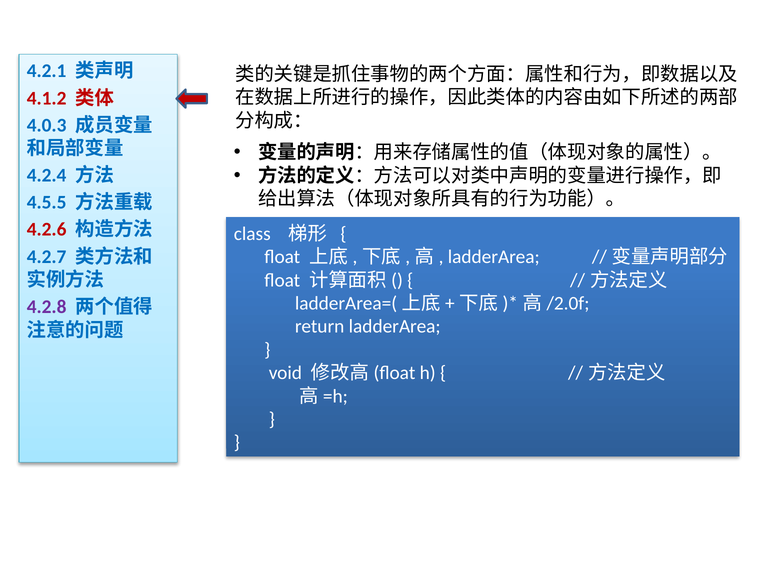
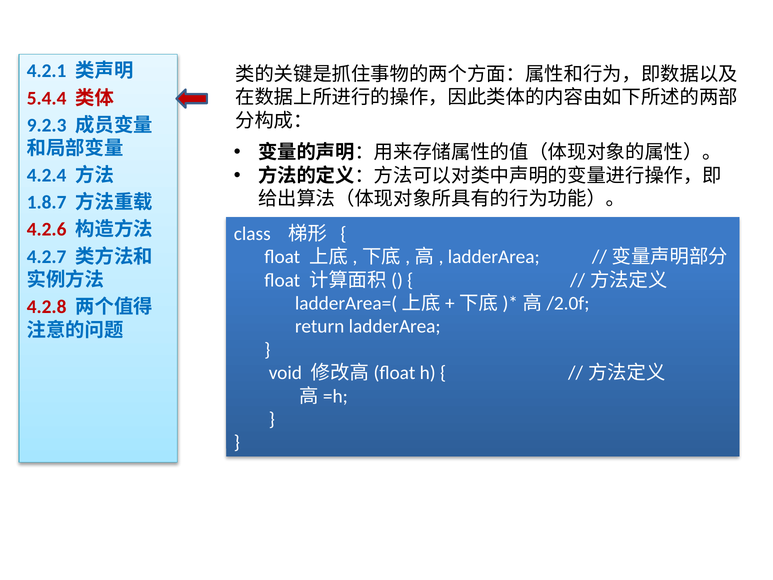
4.1.2: 4.1.2 -> 5.4.4
4.0.3: 4.0.3 -> 9.2.3
4.5.5: 4.5.5 -> 1.8.7
4.2.8 colour: purple -> red
